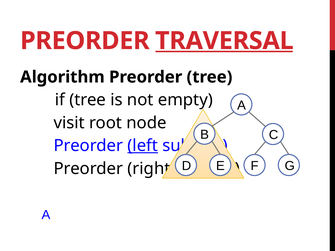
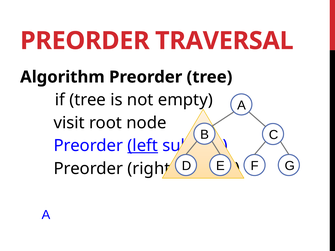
TRAVERSAL underline: present -> none
